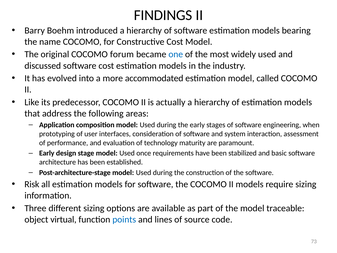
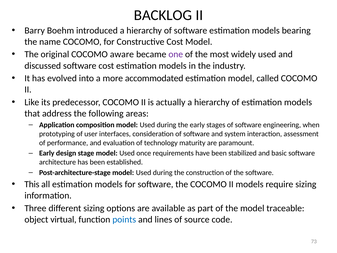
FINDINGS: FINDINGS -> BACKLOG
forum: forum -> aware
one colour: blue -> purple
Risk: Risk -> This
